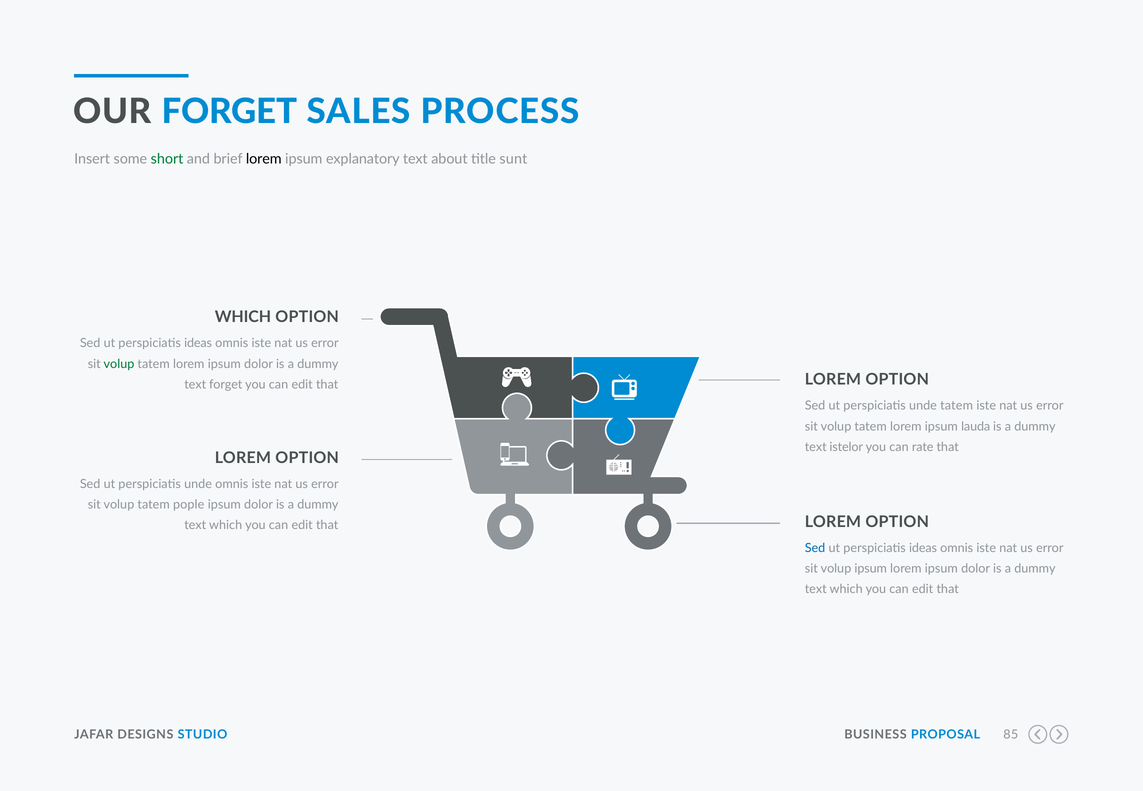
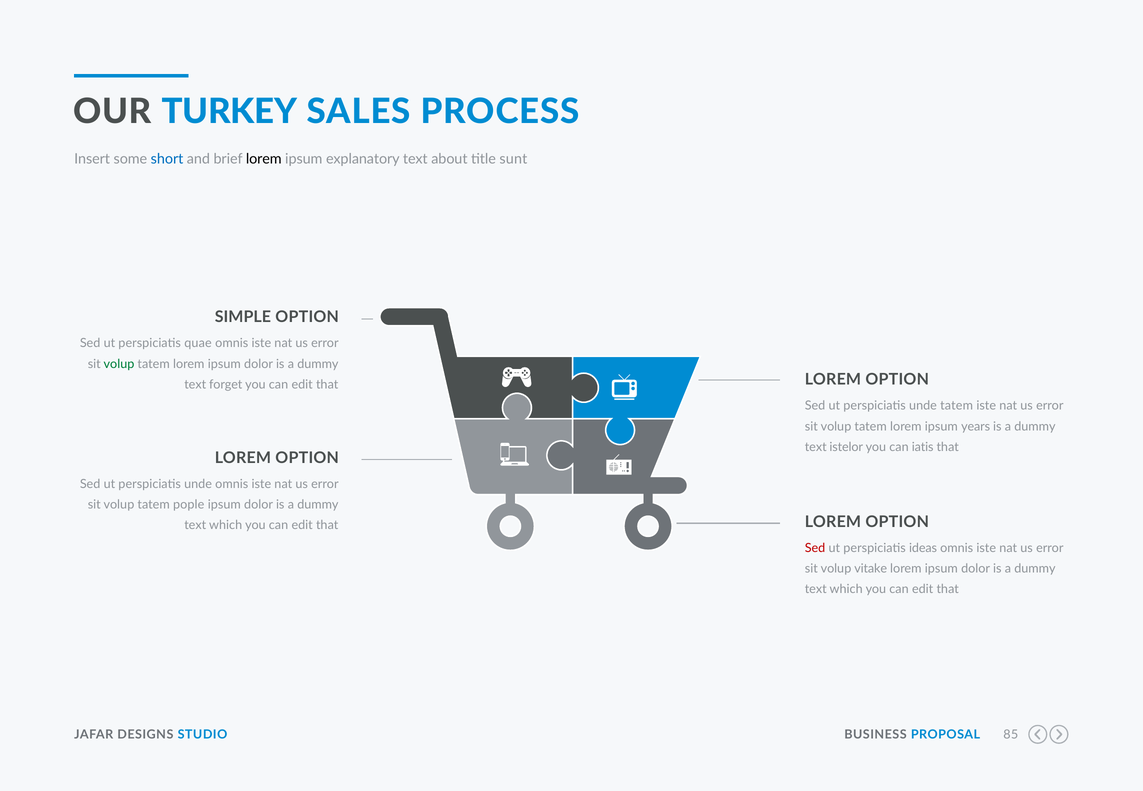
OUR FORGET: FORGET -> TURKEY
short colour: green -> blue
WHICH at (243, 317): WHICH -> SIMPLE
ideas at (198, 343): ideas -> quae
lauda: lauda -> years
rate: rate -> iatis
Sed at (815, 548) colour: blue -> red
volup ipsum: ipsum -> vitake
